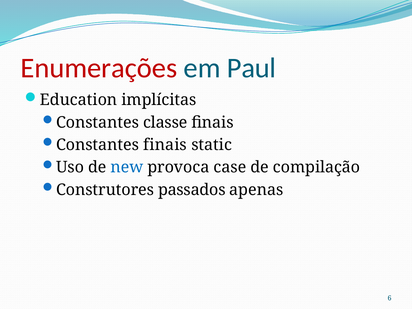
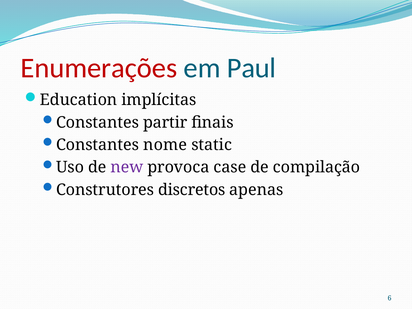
classe: classe -> partir
Constantes finais: finais -> nome
new colour: blue -> purple
passados: passados -> discretos
